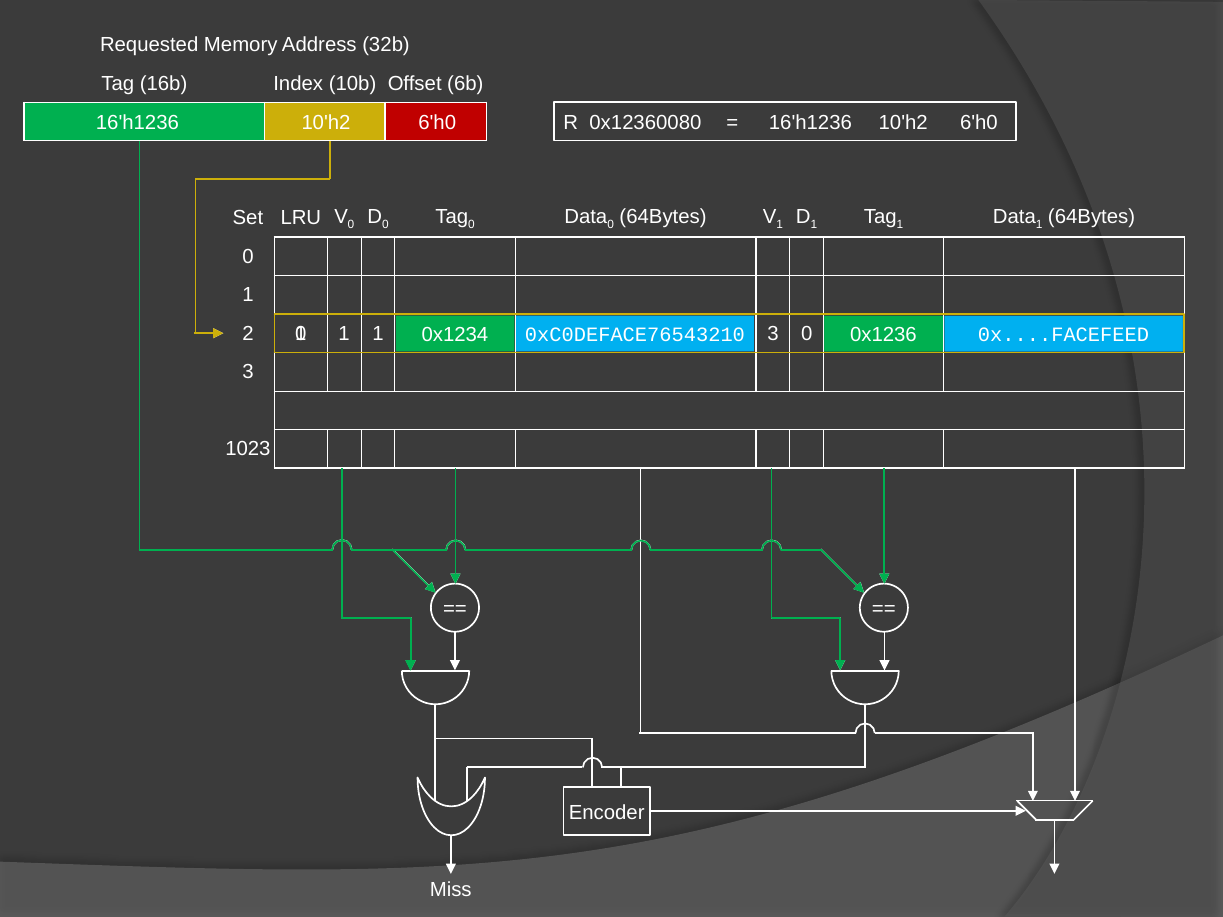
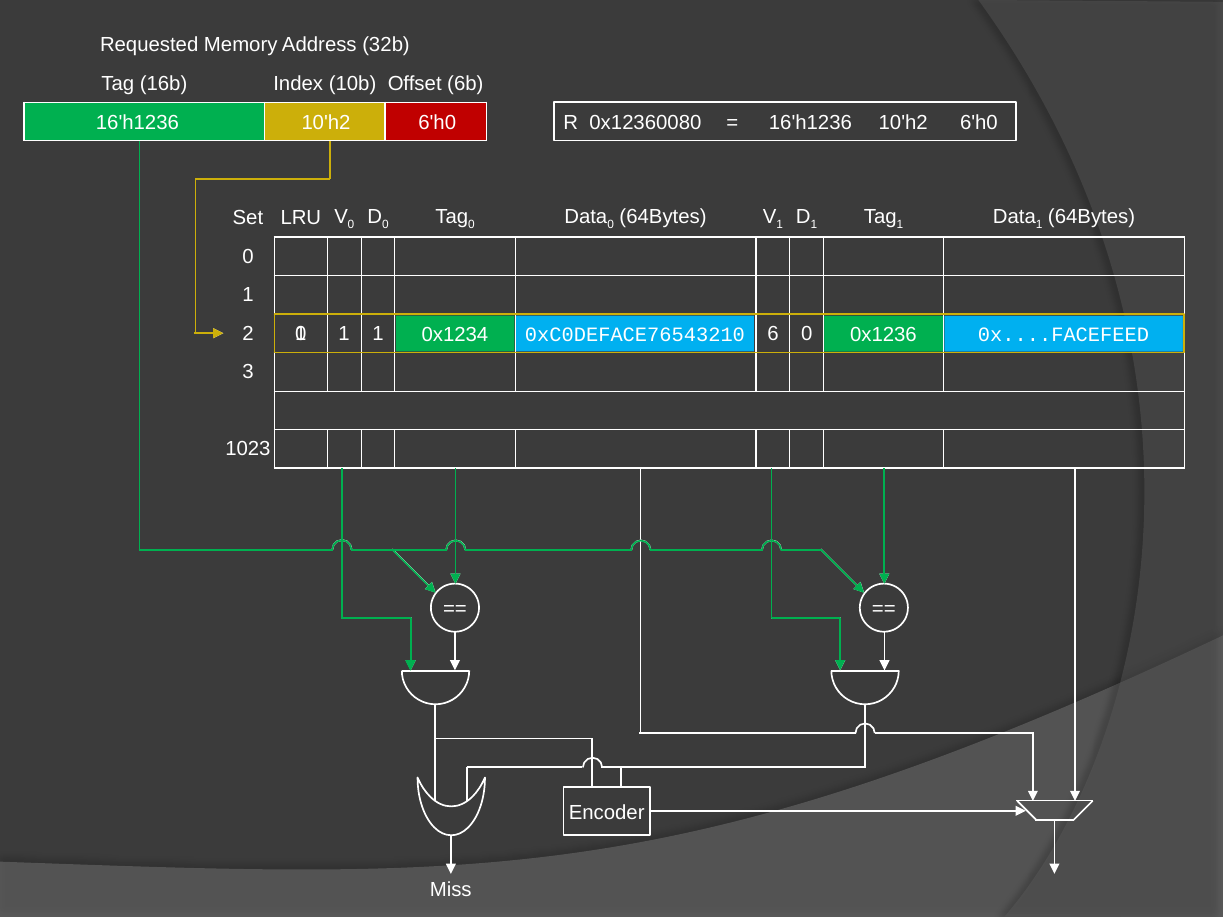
1 3: 3 -> 6
